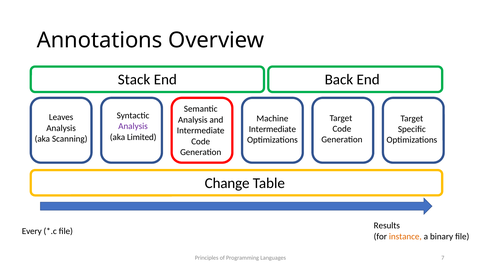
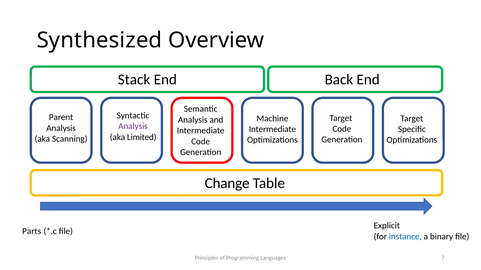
Annotations: Annotations -> Synthesized
Leaves: Leaves -> Parent
Results: Results -> Explicit
Every: Every -> Parts
instance colour: orange -> blue
